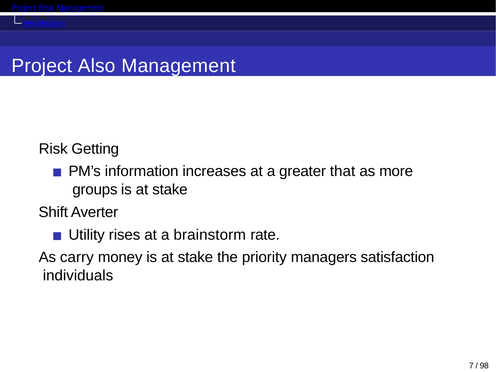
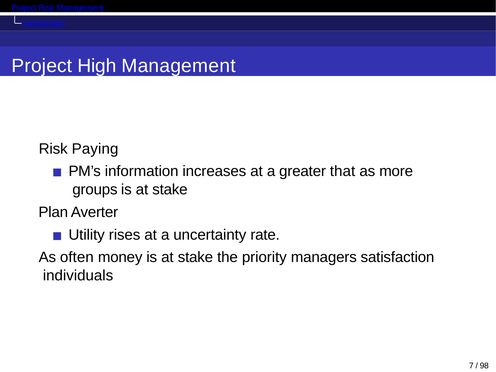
Also: Also -> High
Getting: Getting -> Paying
Shift: Shift -> Plan
brainstorm: brainstorm -> uncertainty
carry: carry -> often
